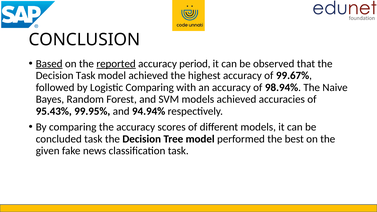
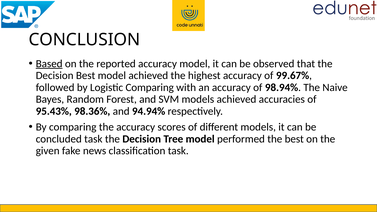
reported underline: present -> none
accuracy period: period -> model
Decision Task: Task -> Best
99.95%: 99.95% -> 98.36%
